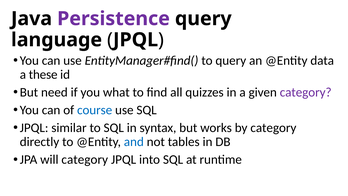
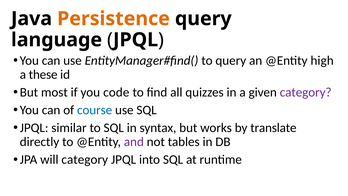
Persistence colour: purple -> orange
data: data -> high
need: need -> most
what: what -> code
by category: category -> translate
and colour: blue -> purple
